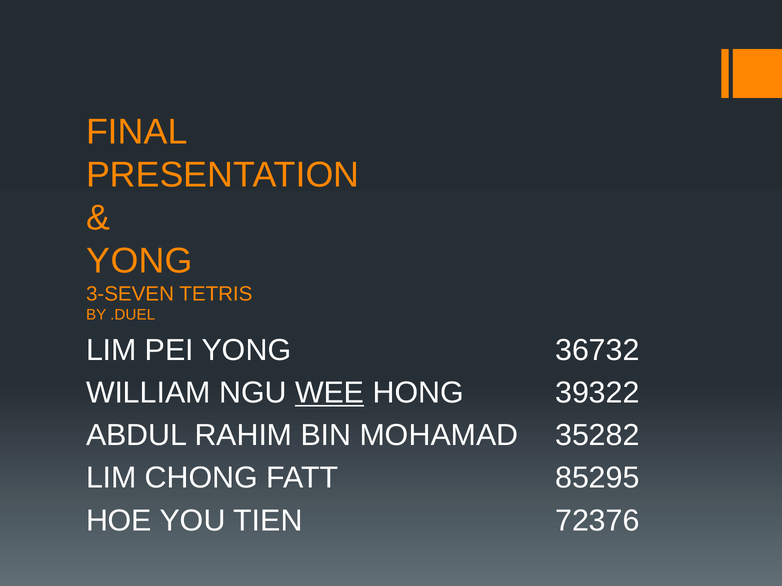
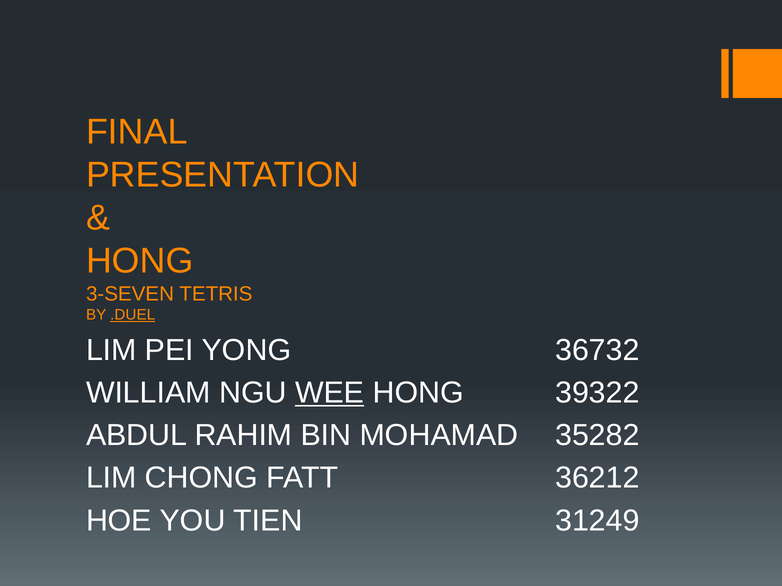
YONG at (140, 261): YONG -> HONG
.DUEL underline: none -> present
85295: 85295 -> 36212
72376: 72376 -> 31249
